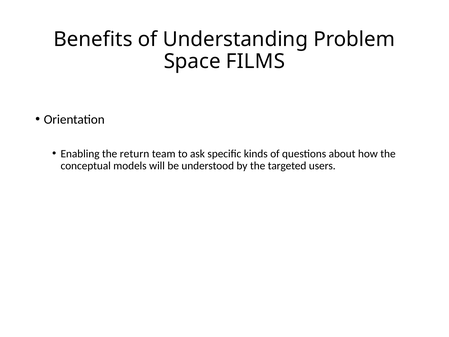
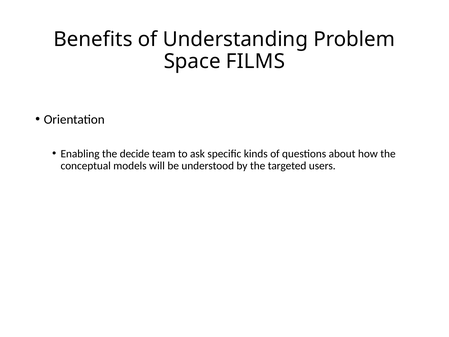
return: return -> decide
